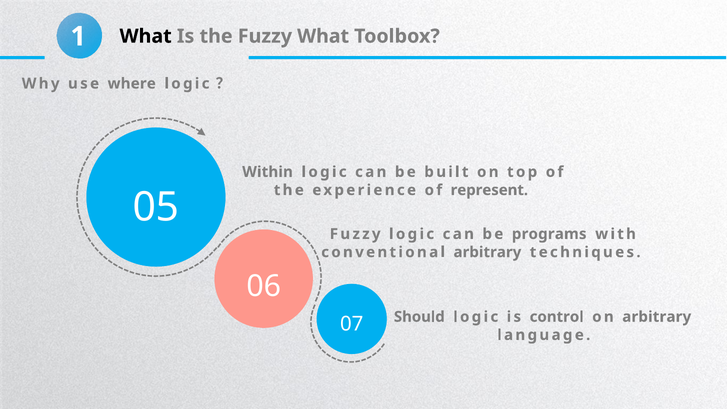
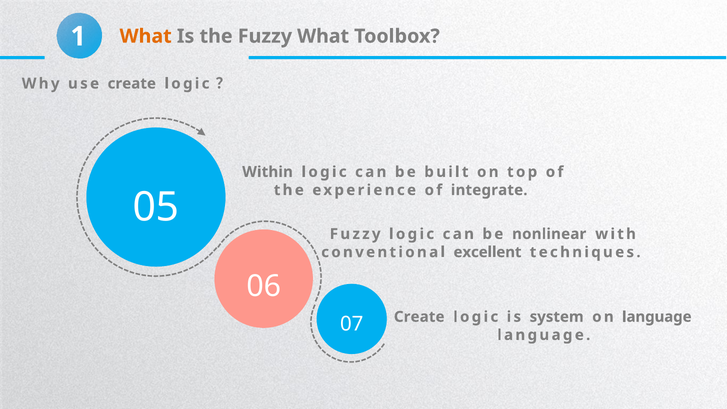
What at (146, 36) colour: black -> orange
use where: where -> create
represent: represent -> integrate
programs: programs -> nonlinear
conventional arbitrary: arbitrary -> excellent
Should at (419, 317): Should -> Create
control: control -> system
on arbitrary: arbitrary -> language
